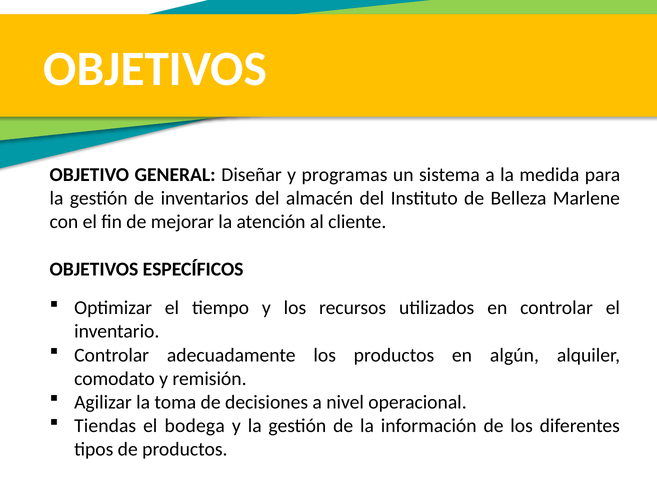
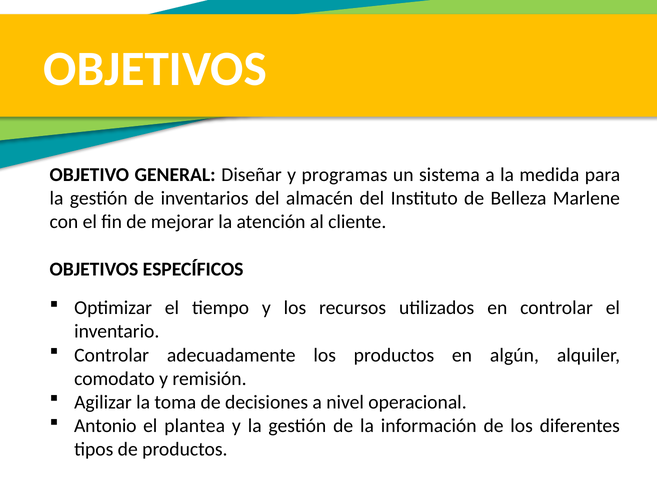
Tiendas: Tiendas -> Antonio
bodega: bodega -> plantea
